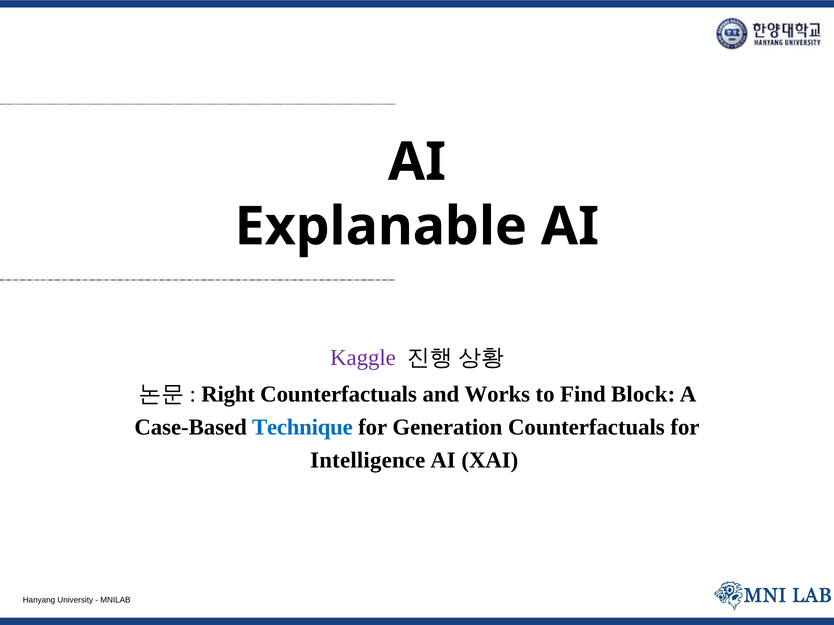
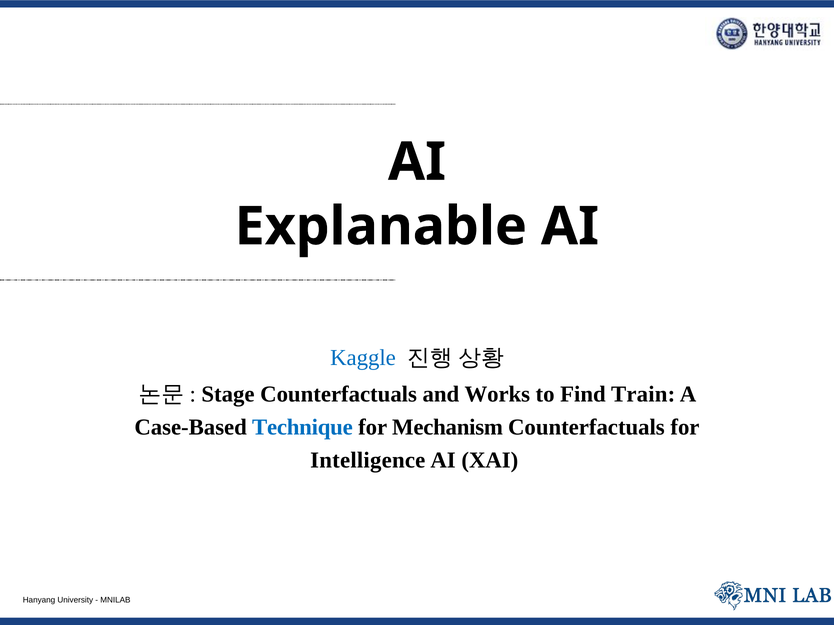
Kaggle colour: purple -> blue
Right: Right -> Stage
Block: Block -> Train
Generation: Generation -> Mechanism
